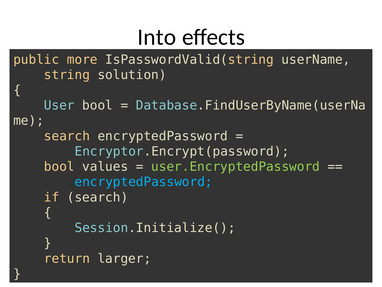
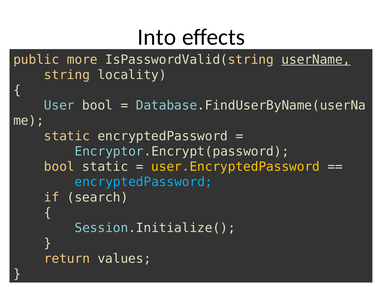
userName underline: none -> present
solution: solution -> locality
search at (67, 136): search -> static
bool values: values -> static
user.EncryptedPassword colour: light green -> yellow
larger: larger -> values
